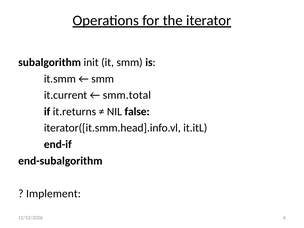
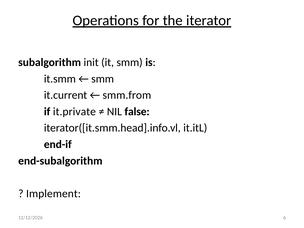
smm.total: smm.total -> smm.from
it.returns: it.returns -> it.private
